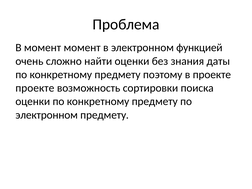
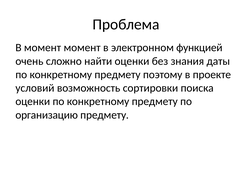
проекте at (35, 88): проекте -> условий
электронном at (47, 115): электронном -> организацию
